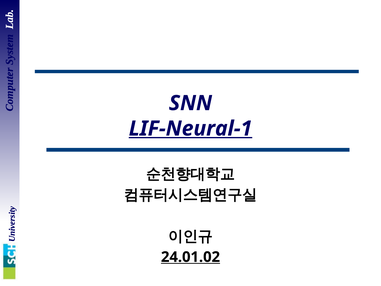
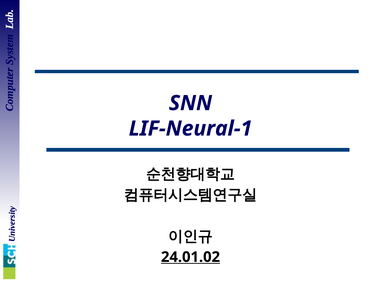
LIF-Neural-1 underline: present -> none
